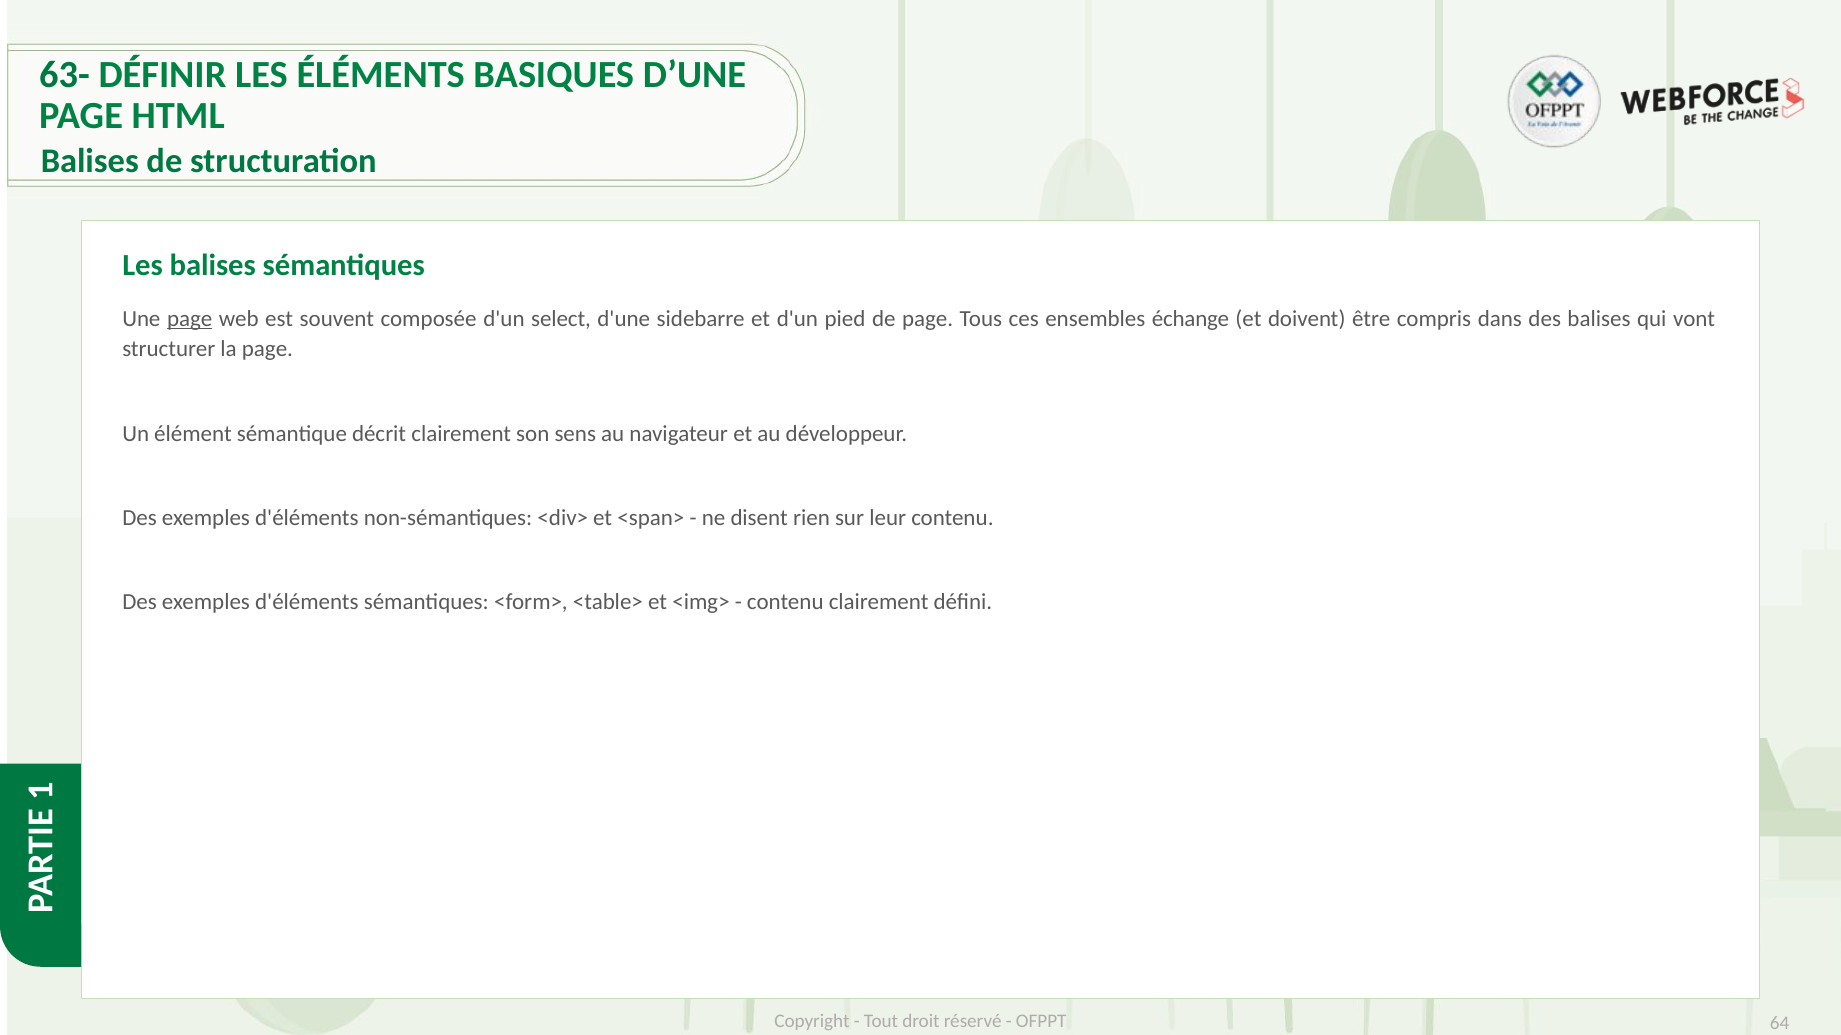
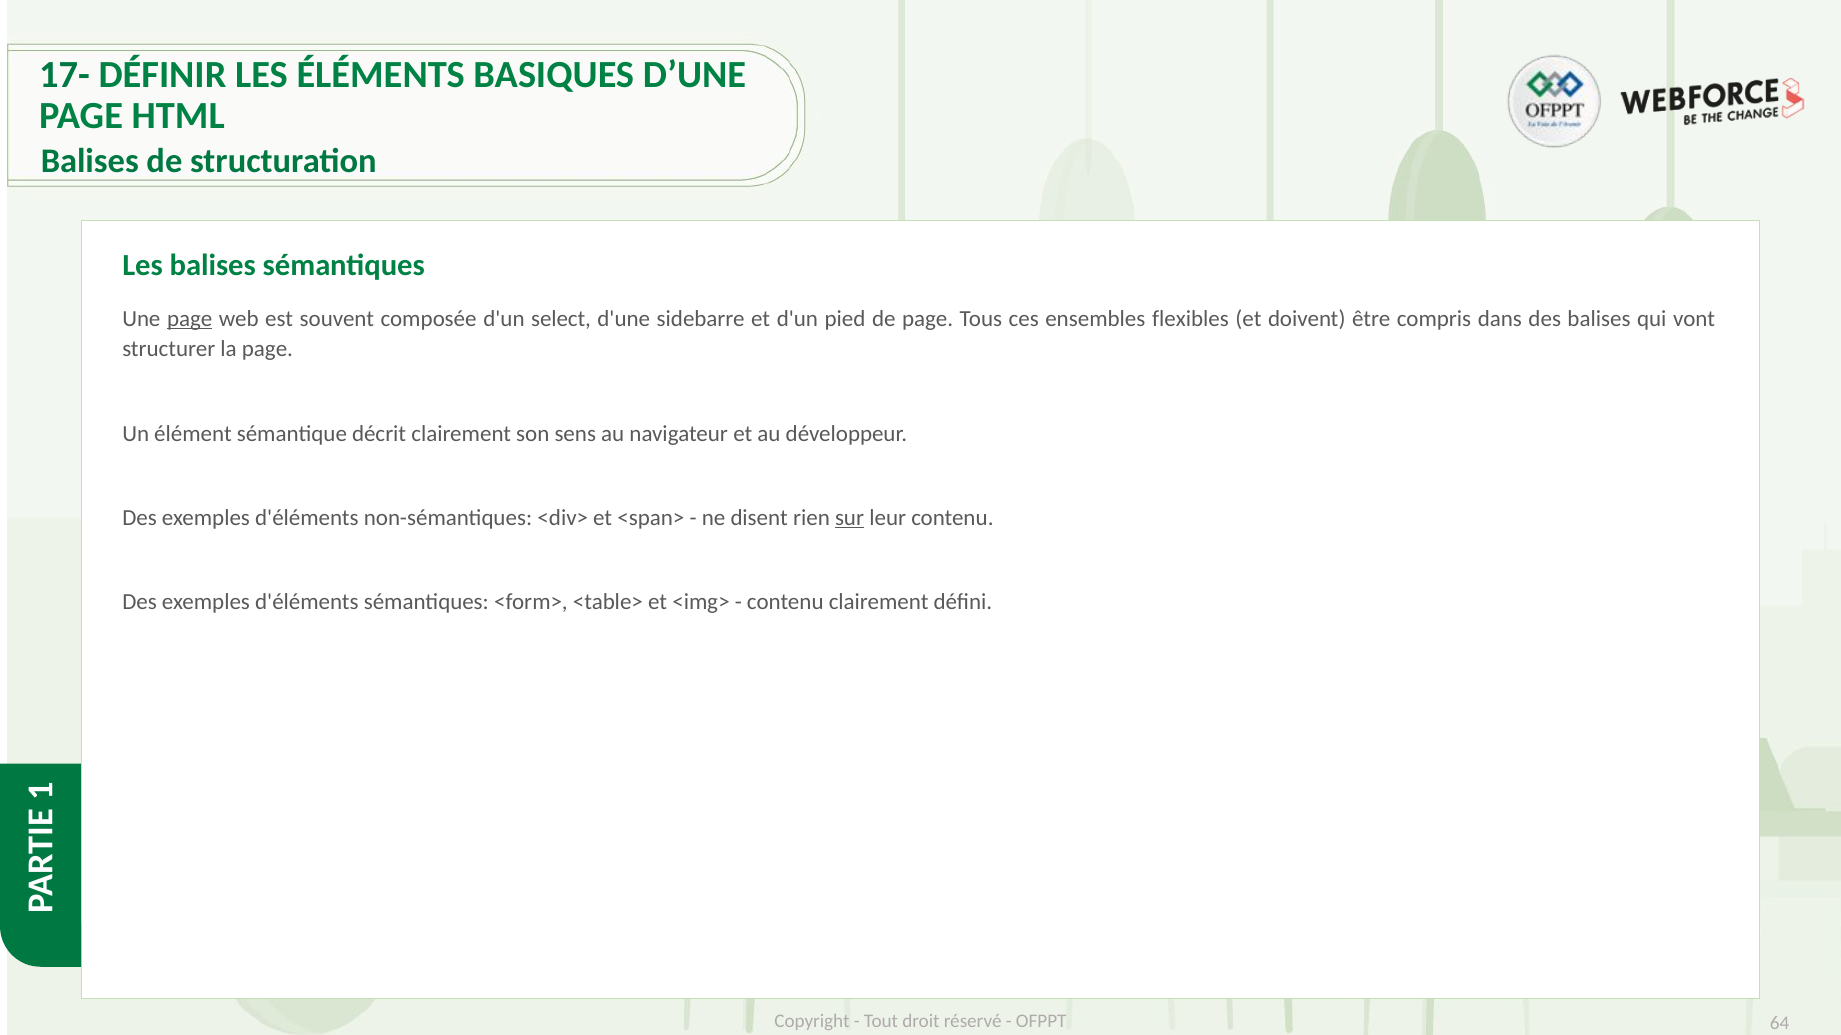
63-: 63- -> 17-
échange: échange -> flexibles
sur underline: none -> present
